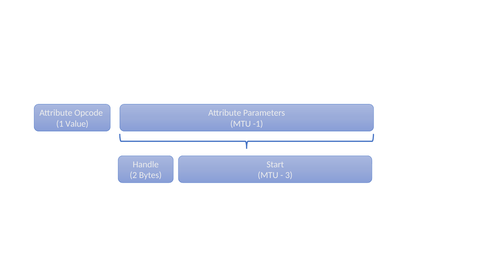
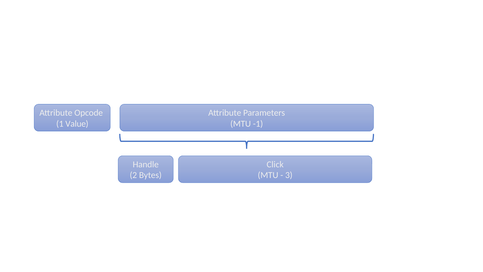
Start: Start -> Click
